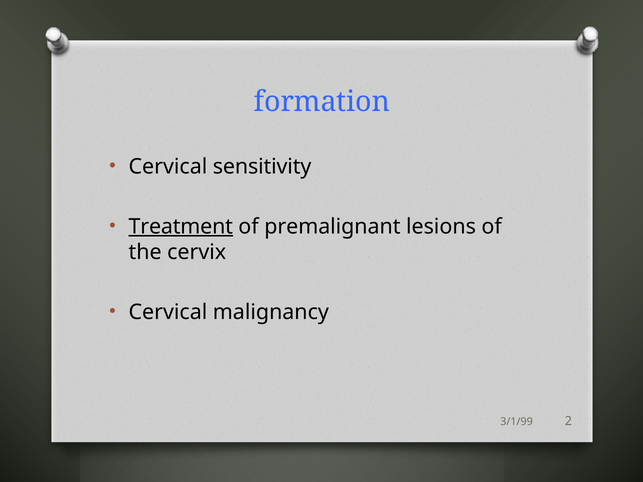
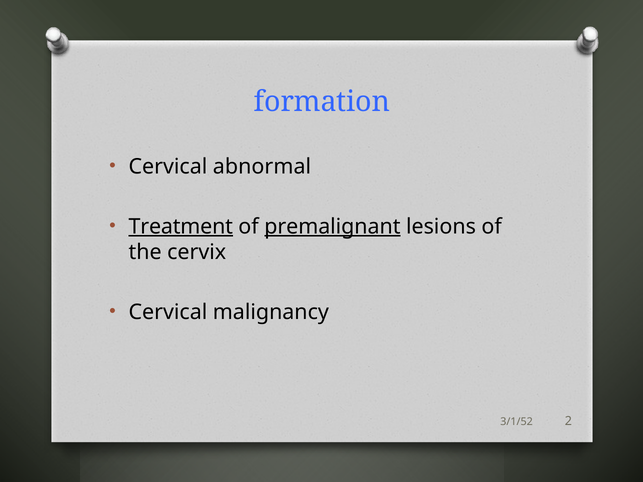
sensitivity: sensitivity -> abnormal
premalignant underline: none -> present
3/1/99: 3/1/99 -> 3/1/52
